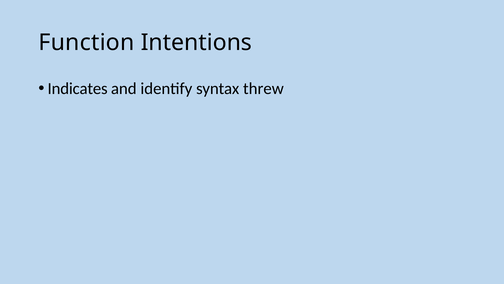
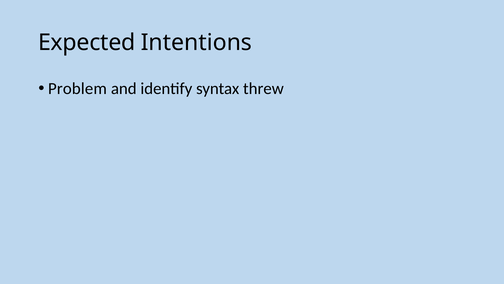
Function: Function -> Expected
Indicates: Indicates -> Problem
